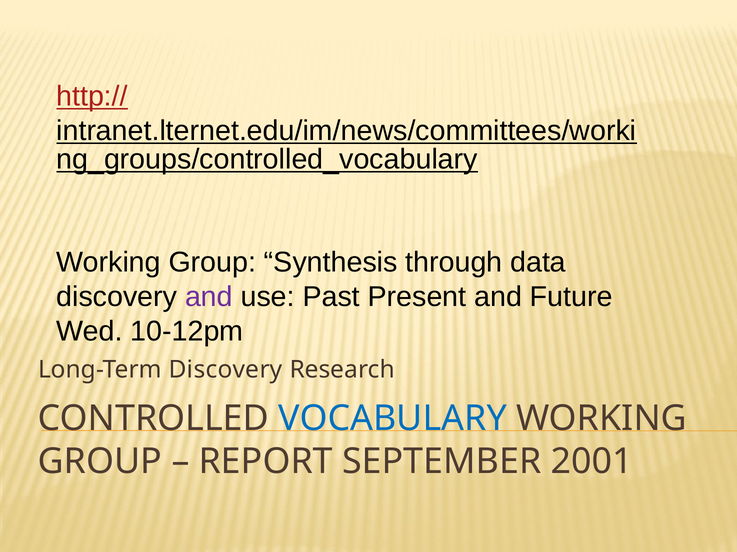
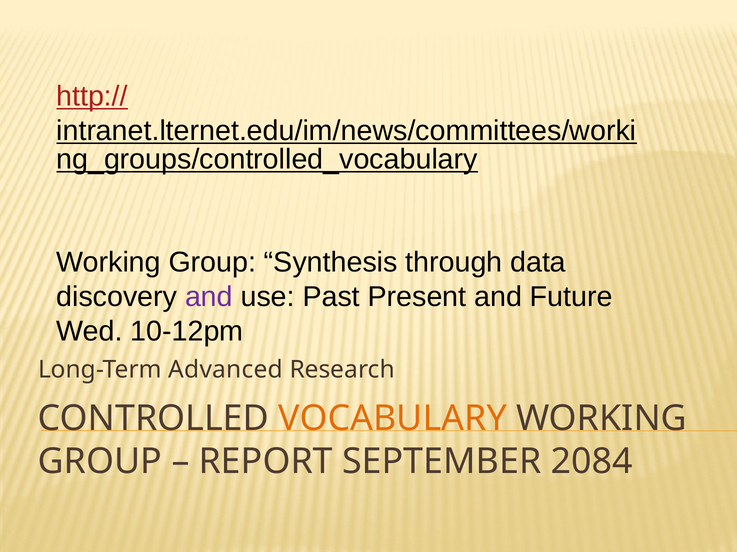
Long-Term Discovery: Discovery -> Advanced
VOCABULARY colour: blue -> orange
2001: 2001 -> 2084
